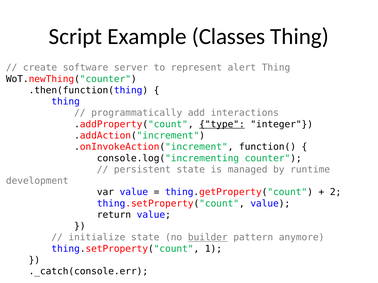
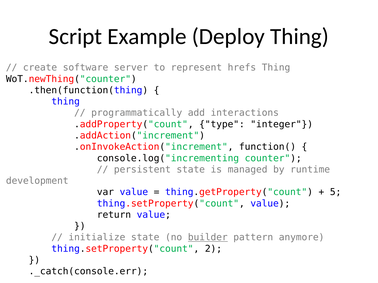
Classes: Classes -> Deploy
alert: alert -> hrefs
type underline: present -> none
2: 2 -> 5
1: 1 -> 2
